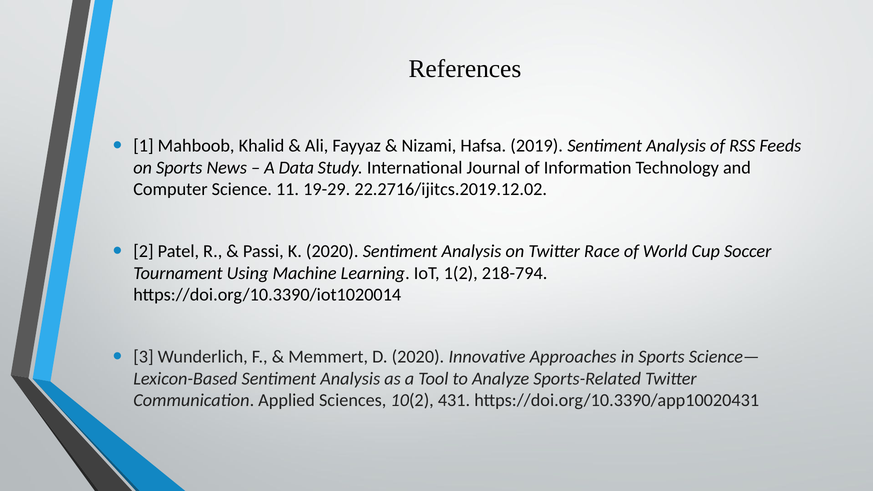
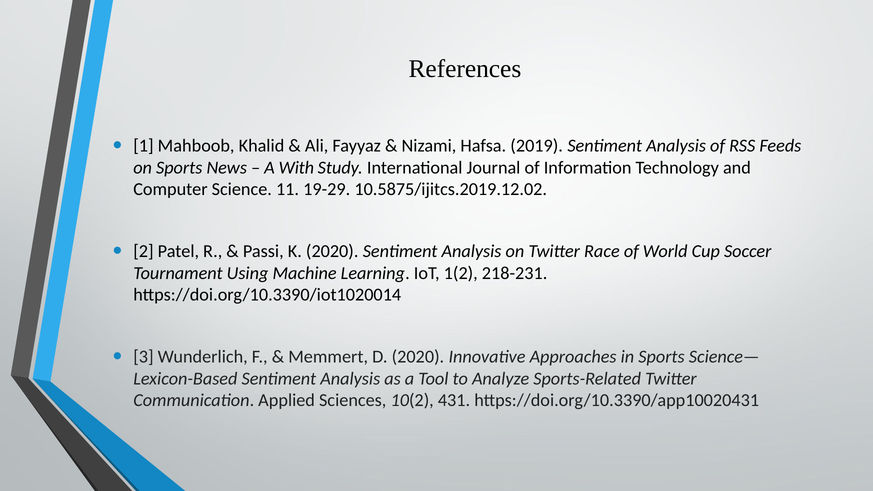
Data: Data -> With
22.2716/ijitcs.2019.12.02: 22.2716/ijitcs.2019.12.02 -> 10.5875/ijitcs.2019.12.02
218-794: 218-794 -> 218-231
